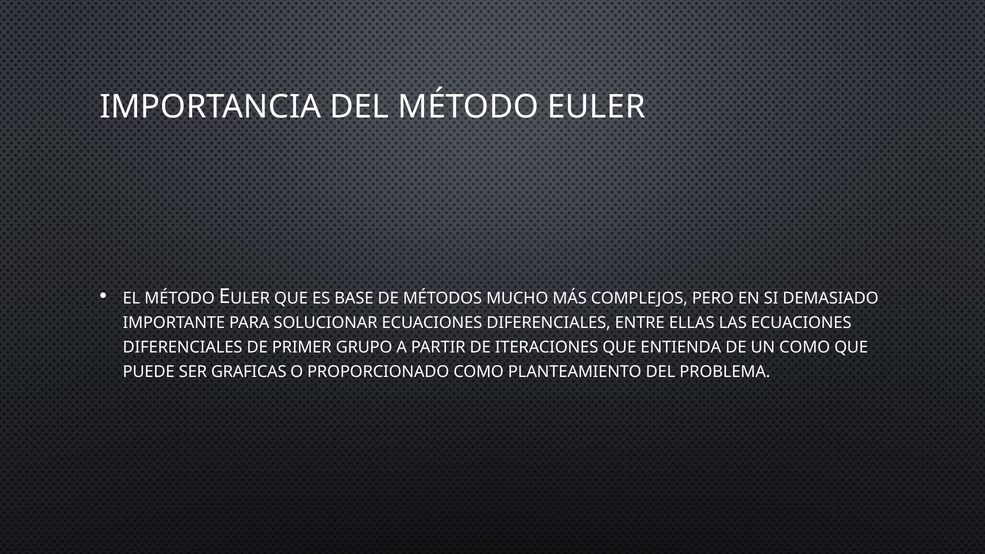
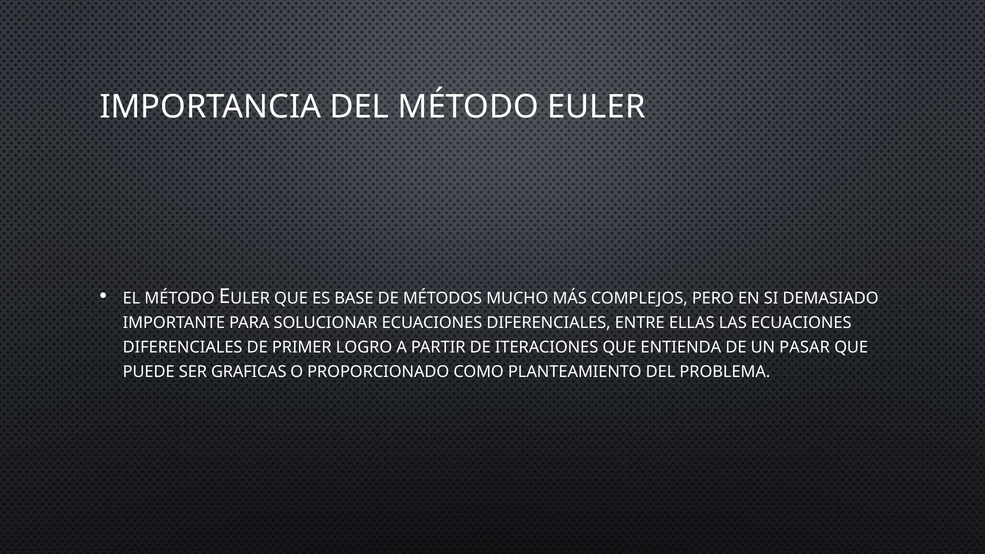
GRUPO: GRUPO -> LOGRO
UN COMO: COMO -> PASAR
